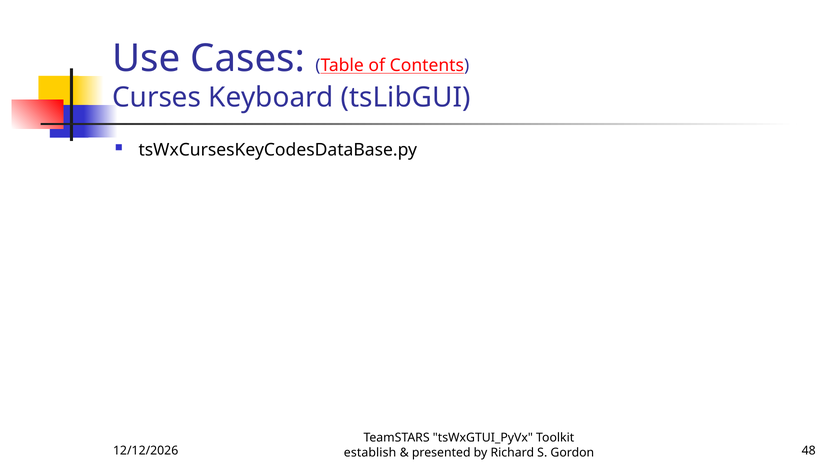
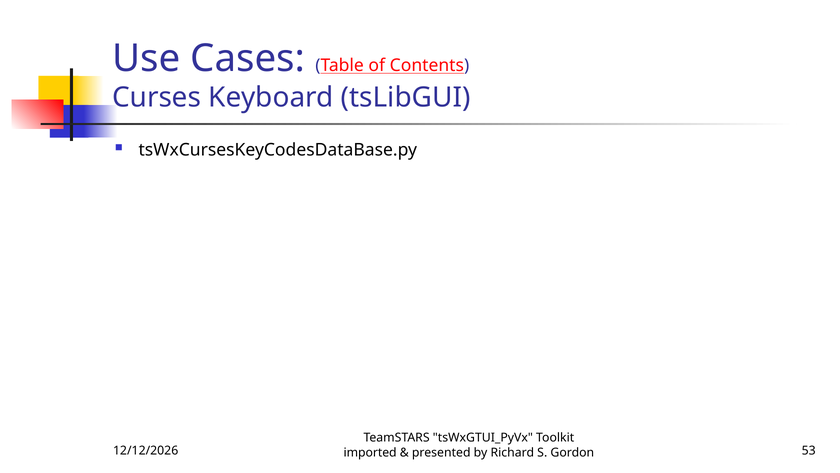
establish: establish -> imported
48: 48 -> 53
